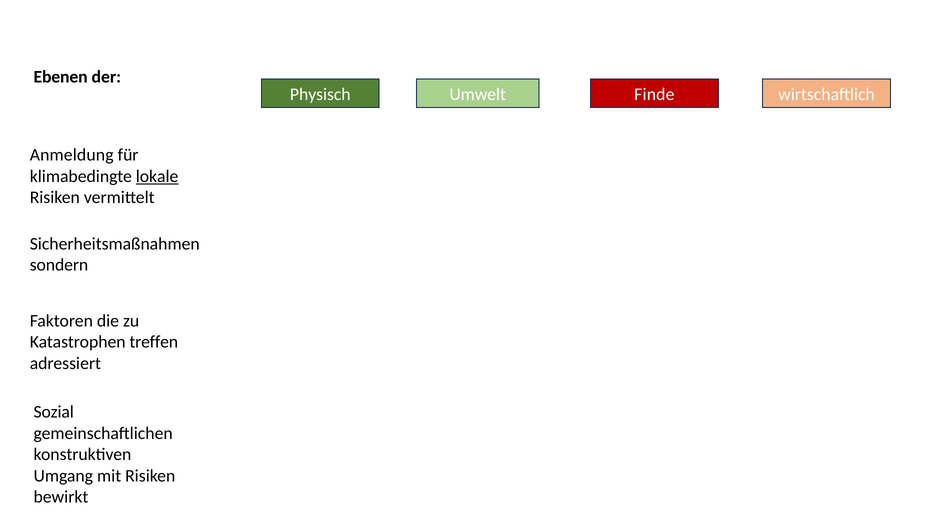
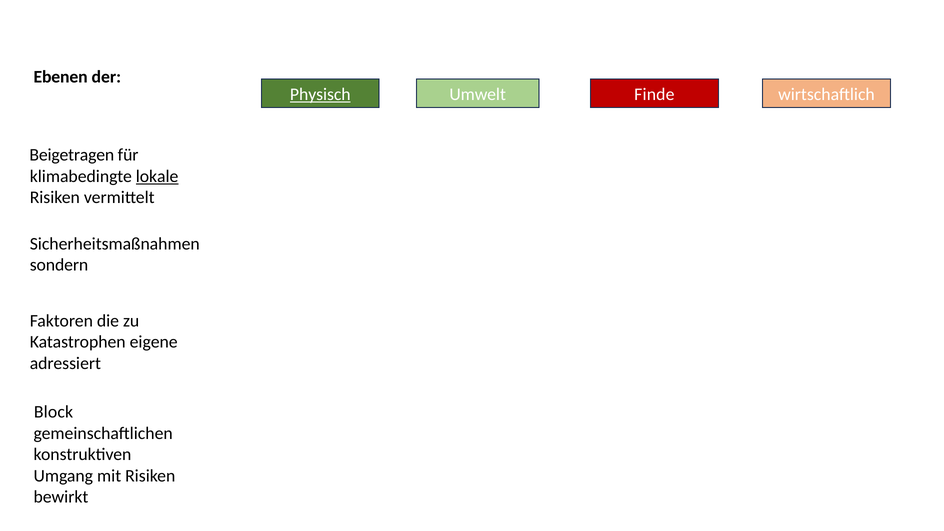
Physisch underline: none -> present
Anmeldung: Anmeldung -> Beigetragen
treffen: treffen -> eigene
Sozial: Sozial -> Block
